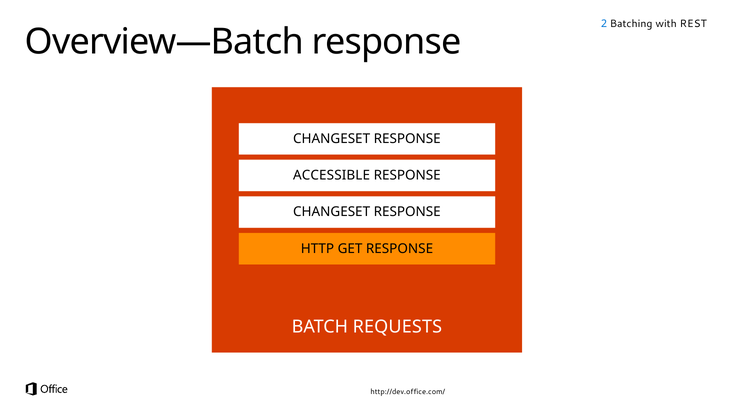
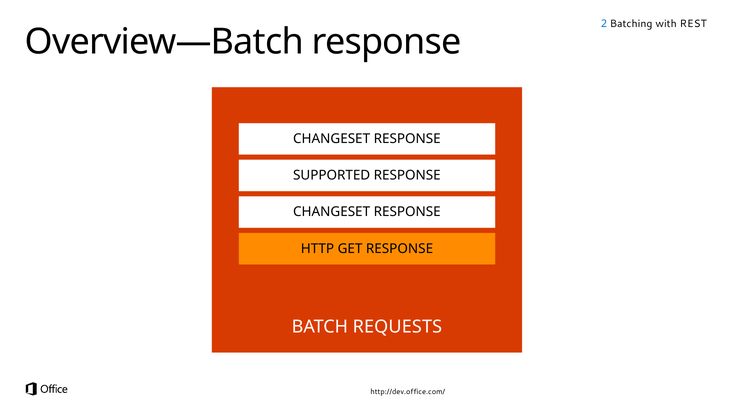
ACCESSIBLE: ACCESSIBLE -> SUPPORTED
